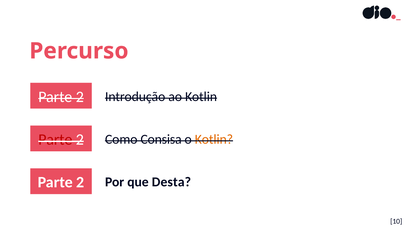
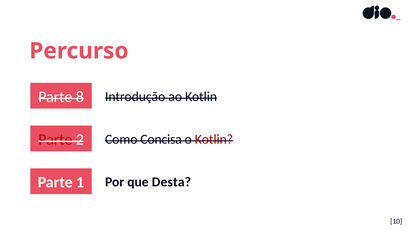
2 at (80, 97): 2 -> 8
Consisa: Consisa -> Concisa
Kotlin at (214, 139) colour: orange -> red
2 at (80, 182): 2 -> 1
